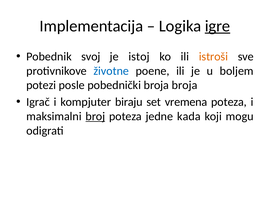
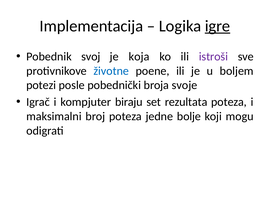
istoj: istoj -> koja
istroši colour: orange -> purple
broja broja: broja -> svoje
vremena: vremena -> rezultata
broj underline: present -> none
kada: kada -> bolje
